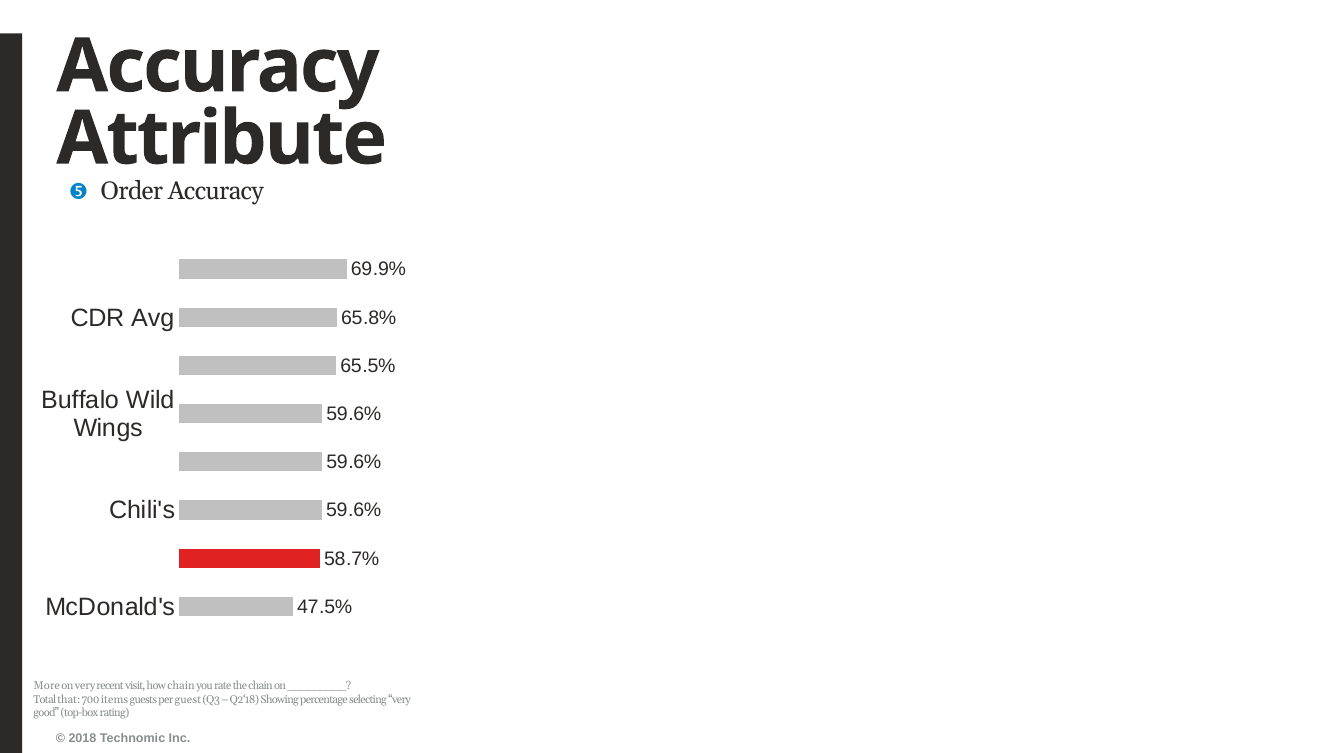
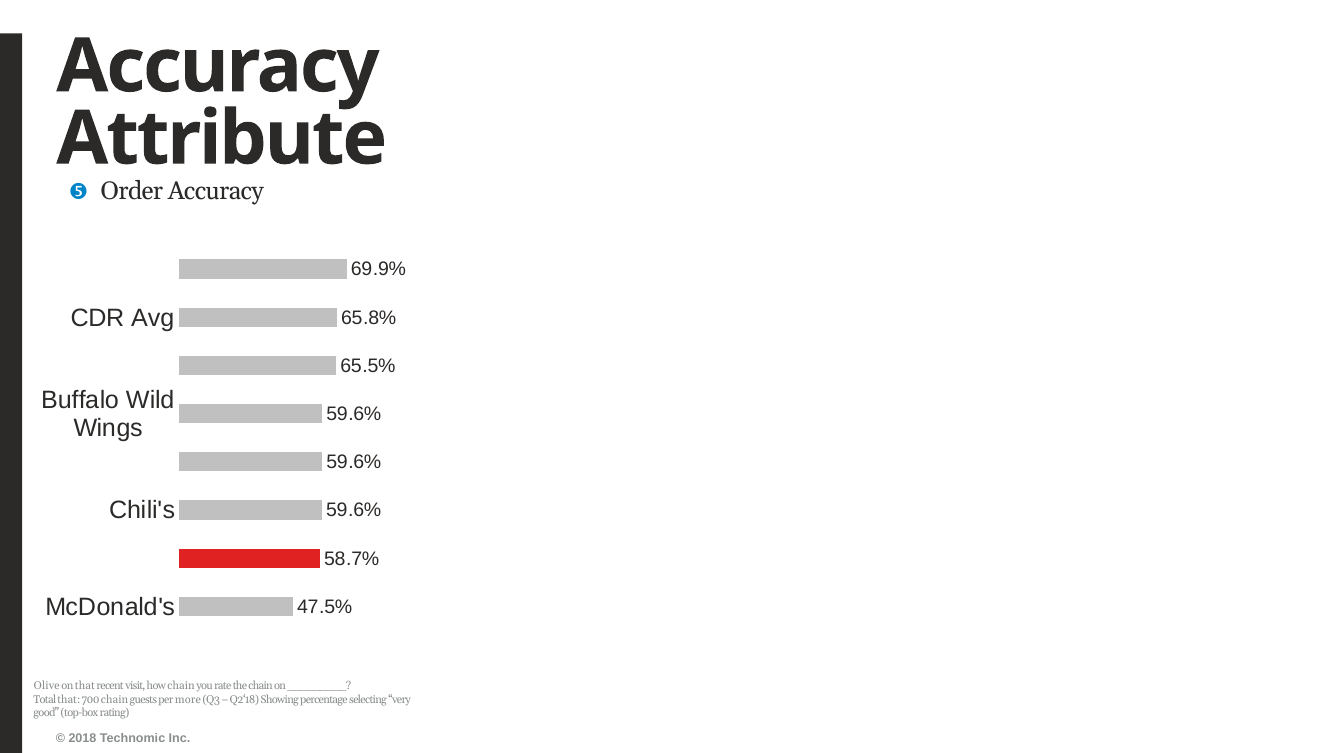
More: More -> Olive
on very: very -> that
700 items: items -> chain
guest: guest -> more
